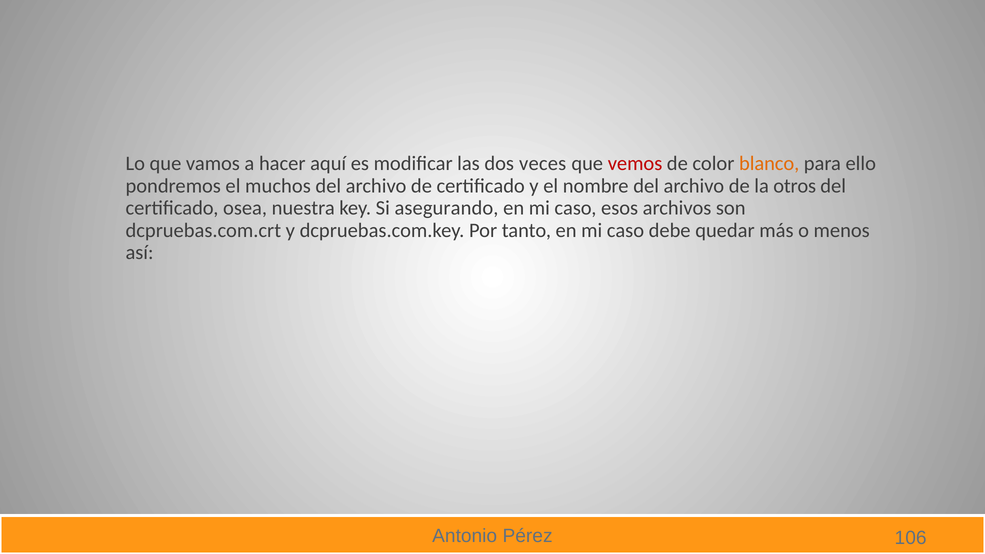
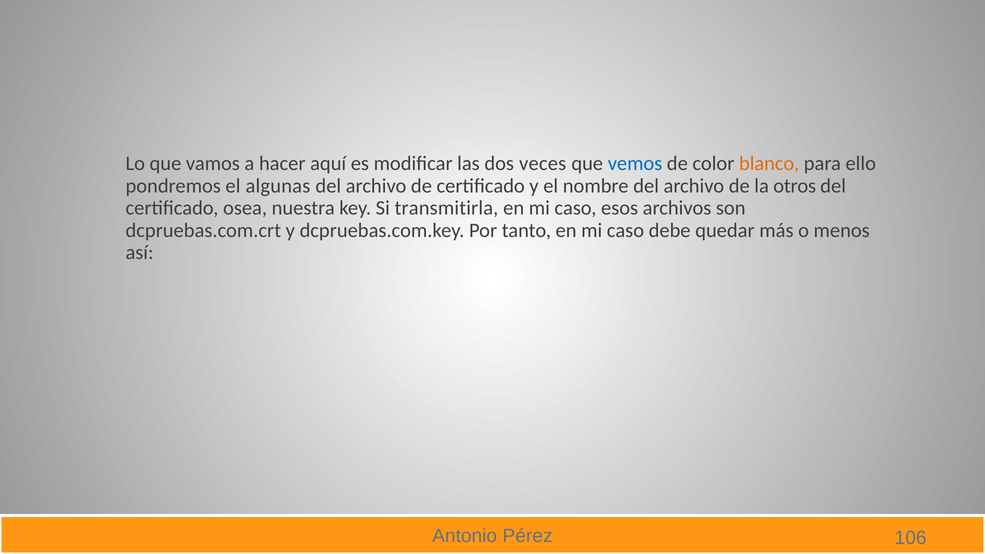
vemos colour: red -> blue
muchos: muchos -> algunas
asegurando: asegurando -> transmitirla
